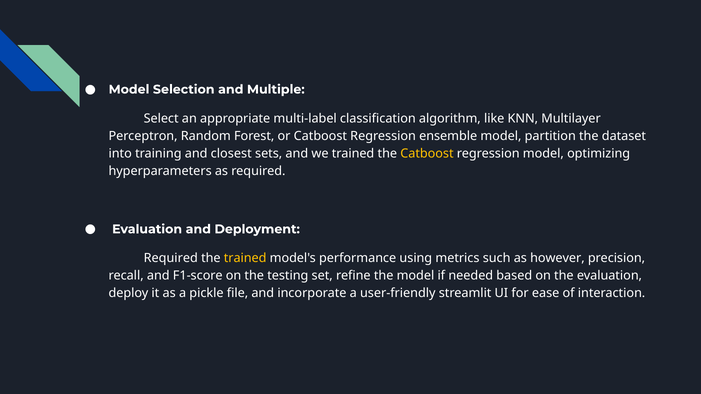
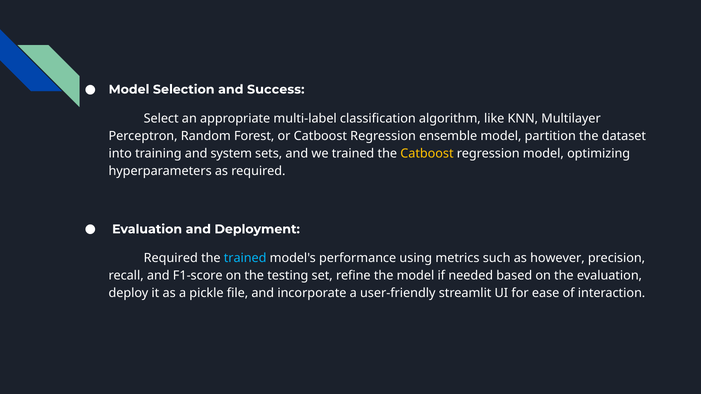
Multiple: Multiple -> Success
closest: closest -> system
trained at (245, 259) colour: yellow -> light blue
